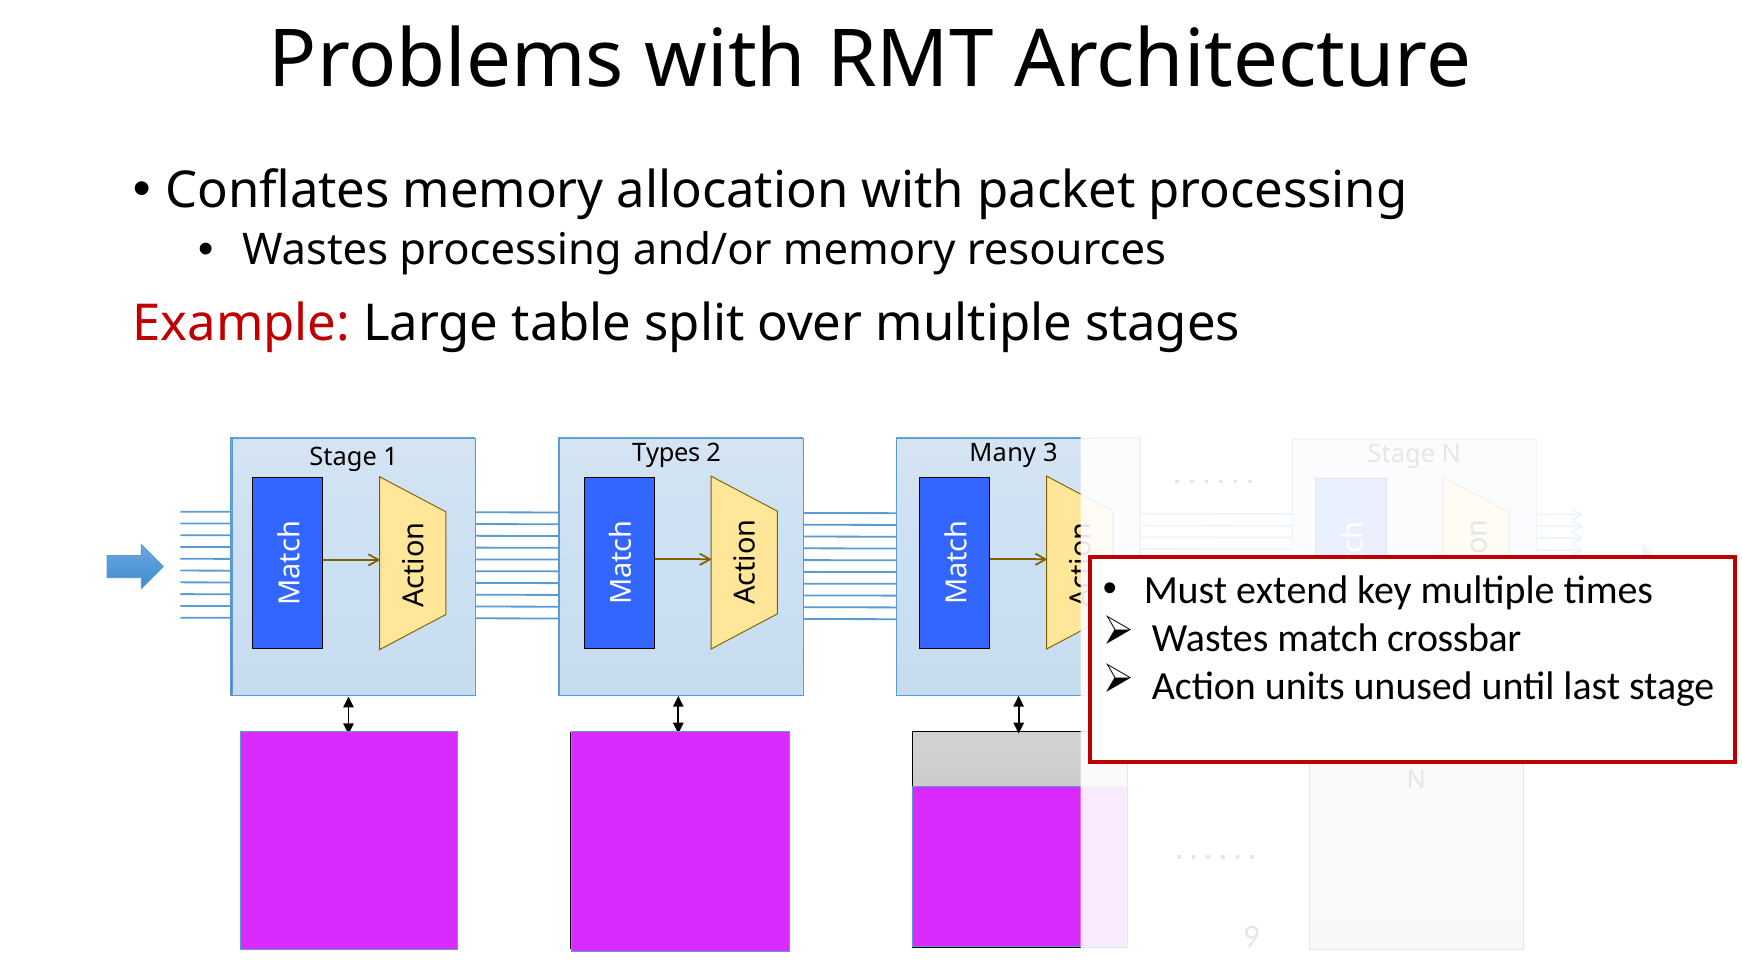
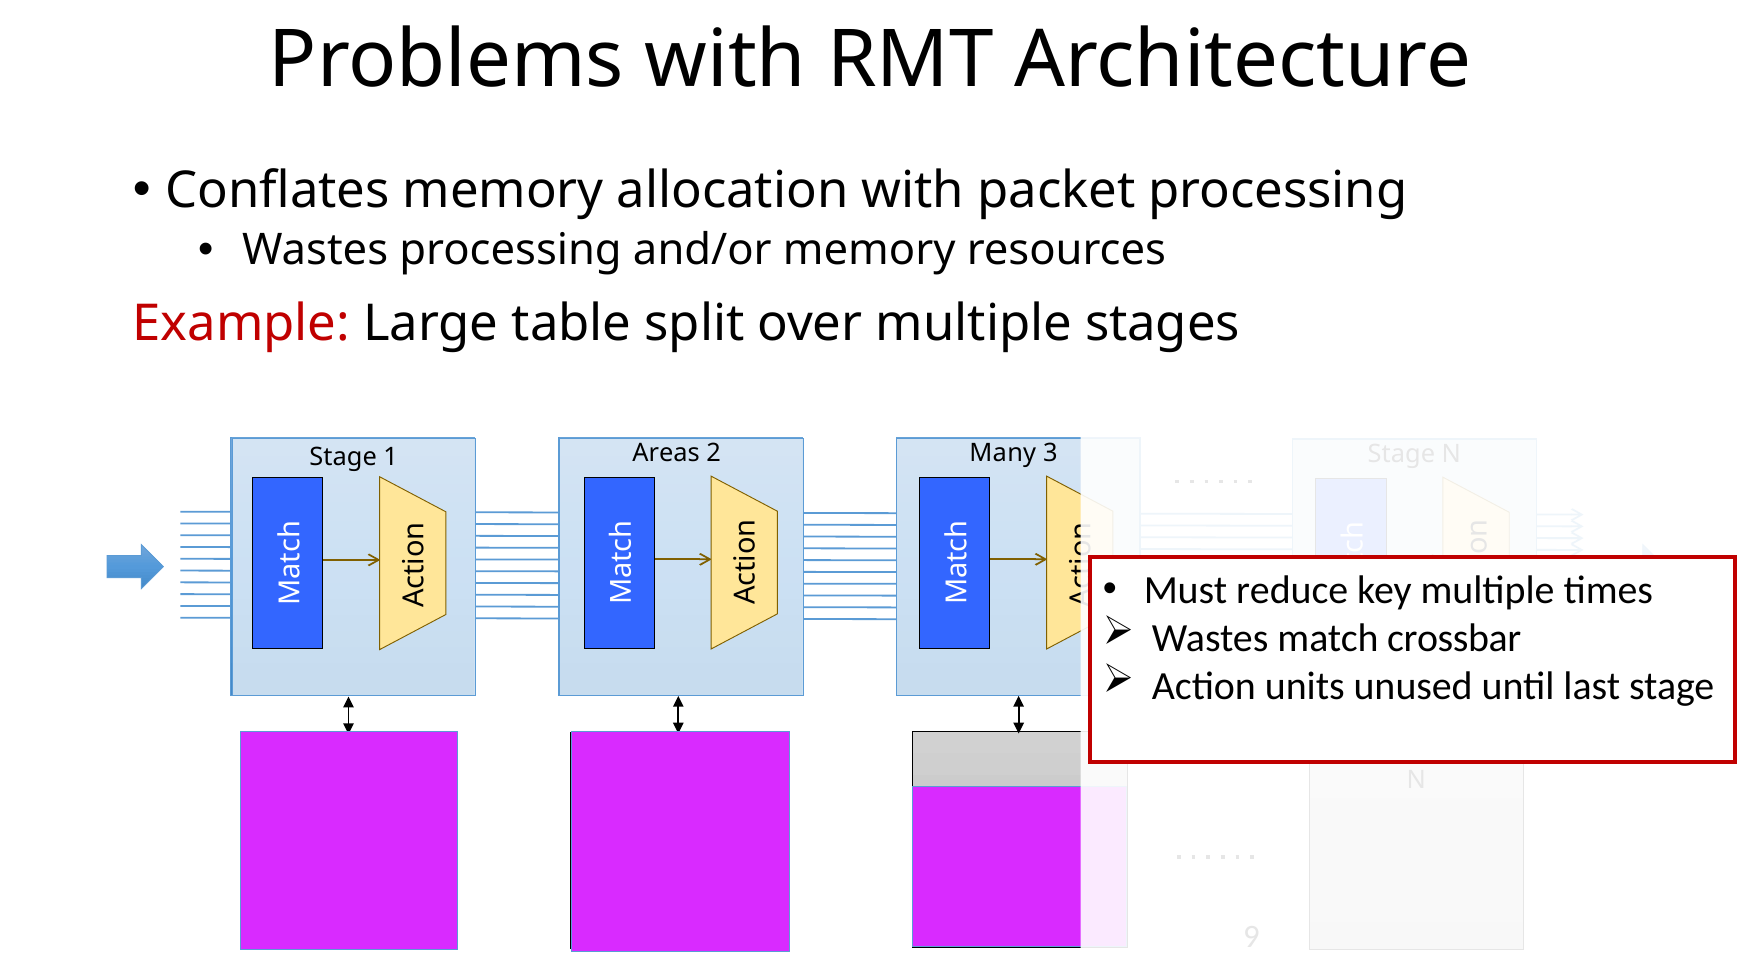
Types: Types -> Areas
extend: extend -> reduce
